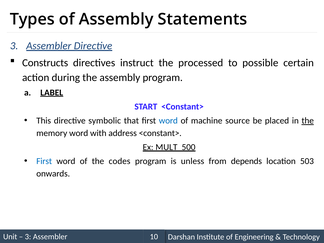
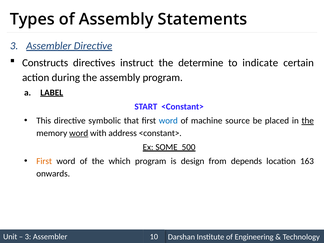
processed: processed -> determine
possible: possible -> indicate
word at (79, 133) underline: none -> present
MULT: MULT -> SOME
First at (44, 161) colour: blue -> orange
codes: codes -> which
unless: unless -> design
503: 503 -> 163
